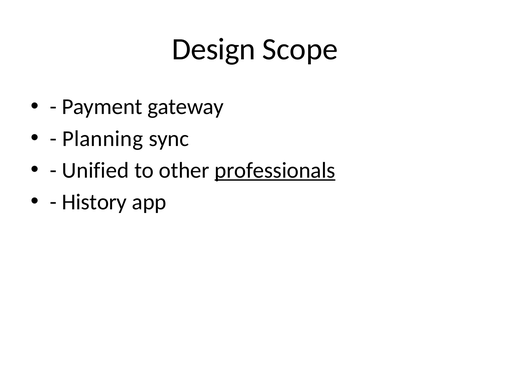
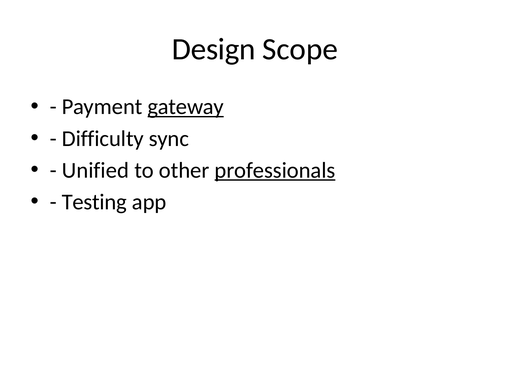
gateway underline: none -> present
Planning: Planning -> Difficulty
History: History -> Testing
